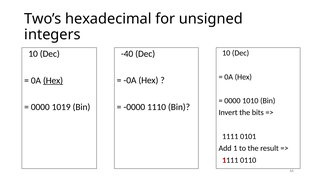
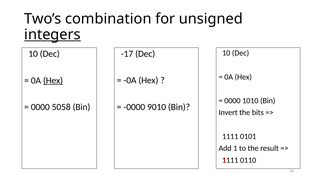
hexadecimal: hexadecimal -> combination
integers underline: none -> present
-40: -40 -> -17
1110: 1110 -> 9010
1019: 1019 -> 5058
